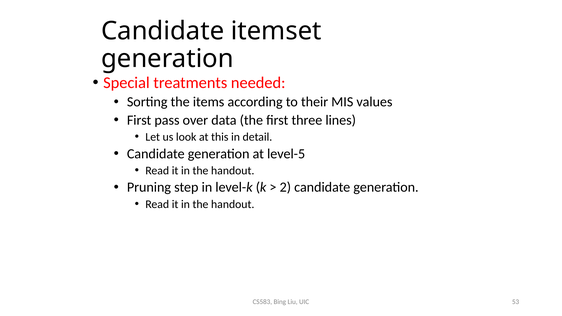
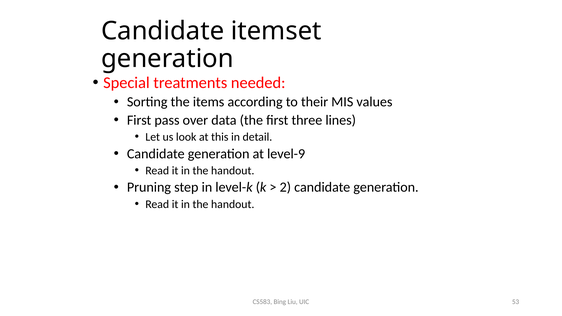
level-5: level-5 -> level-9
